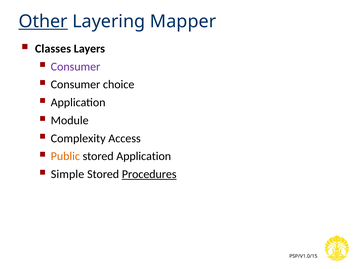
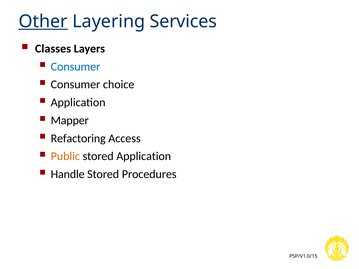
Mapper: Mapper -> Services
Consumer at (75, 67) colour: purple -> blue
Module: Module -> Mapper
Complexity: Complexity -> Refactoring
Simple: Simple -> Handle
Procedures underline: present -> none
